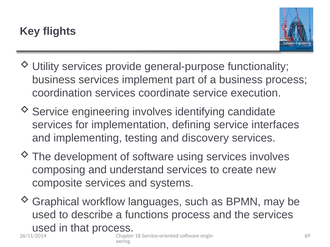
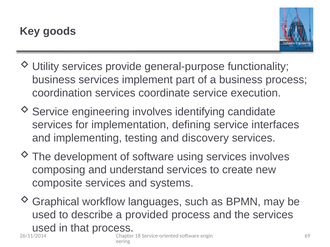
flights: flights -> goods
functions: functions -> provided
